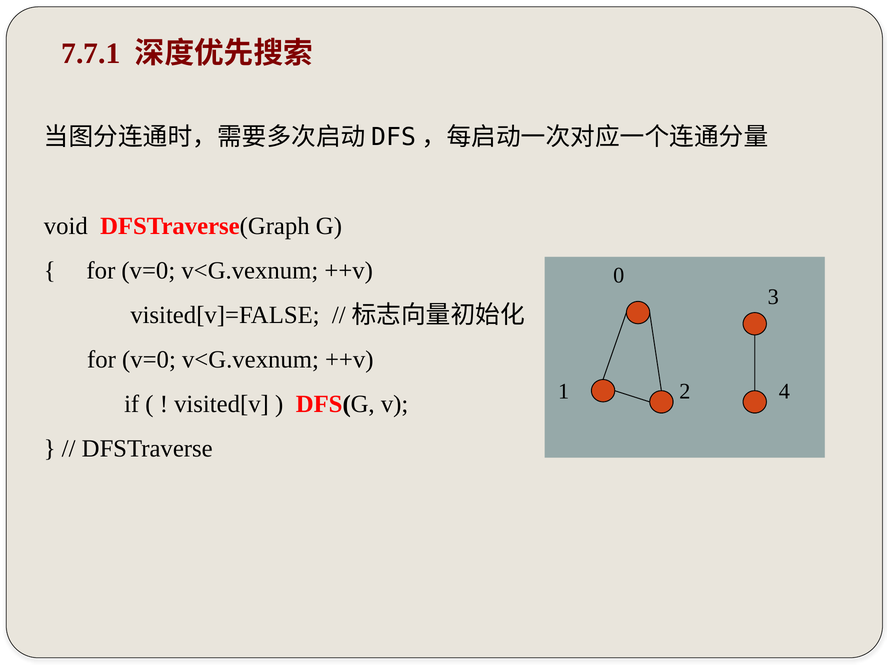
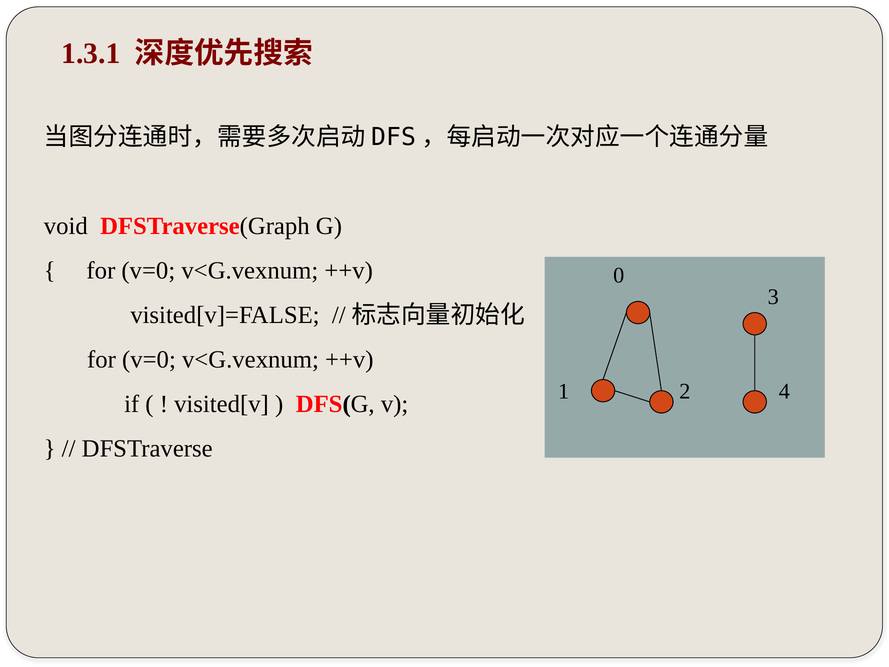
7.7.1: 7.7.1 -> 1.3.1
